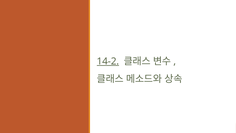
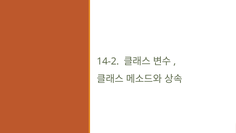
14-2 underline: present -> none
